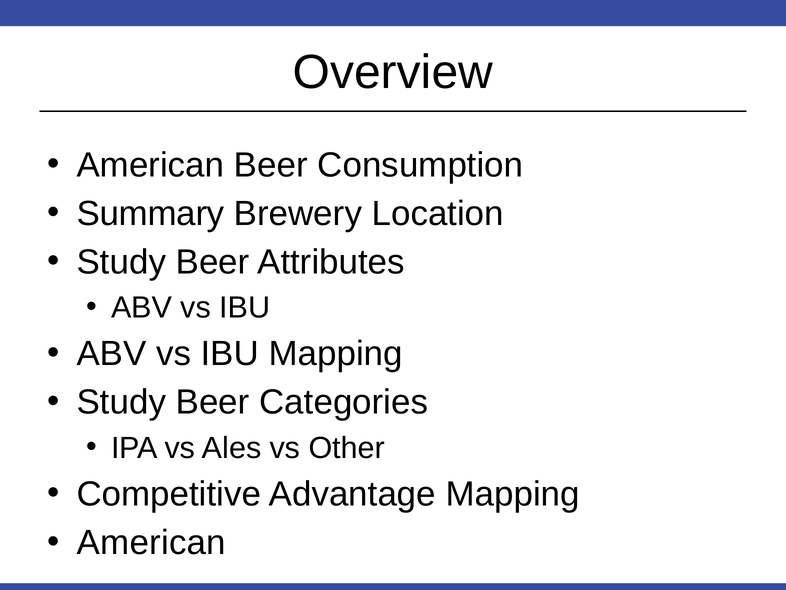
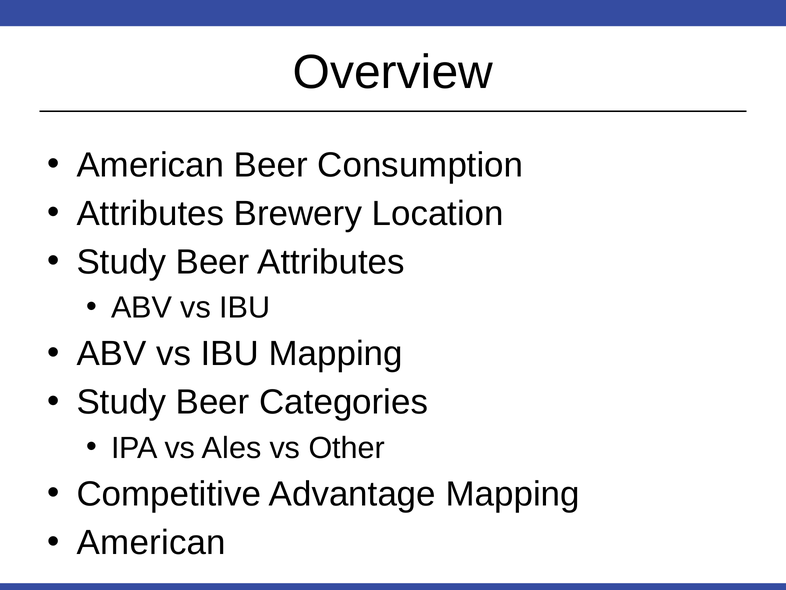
Summary at (151, 213): Summary -> Attributes
